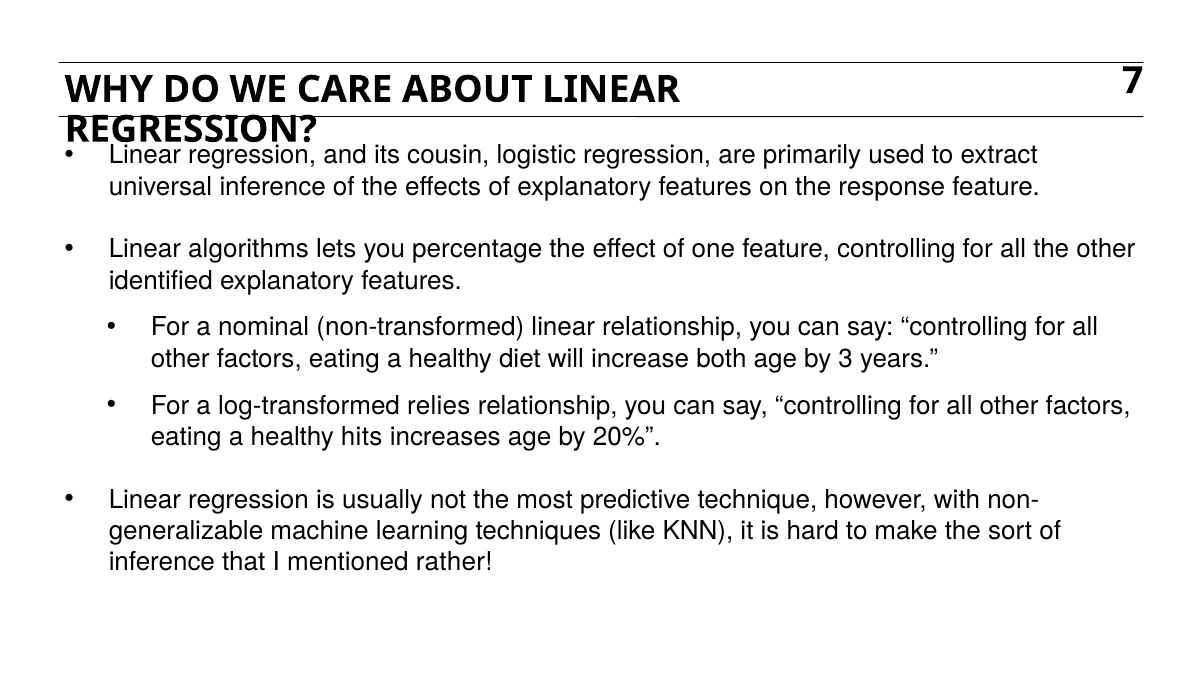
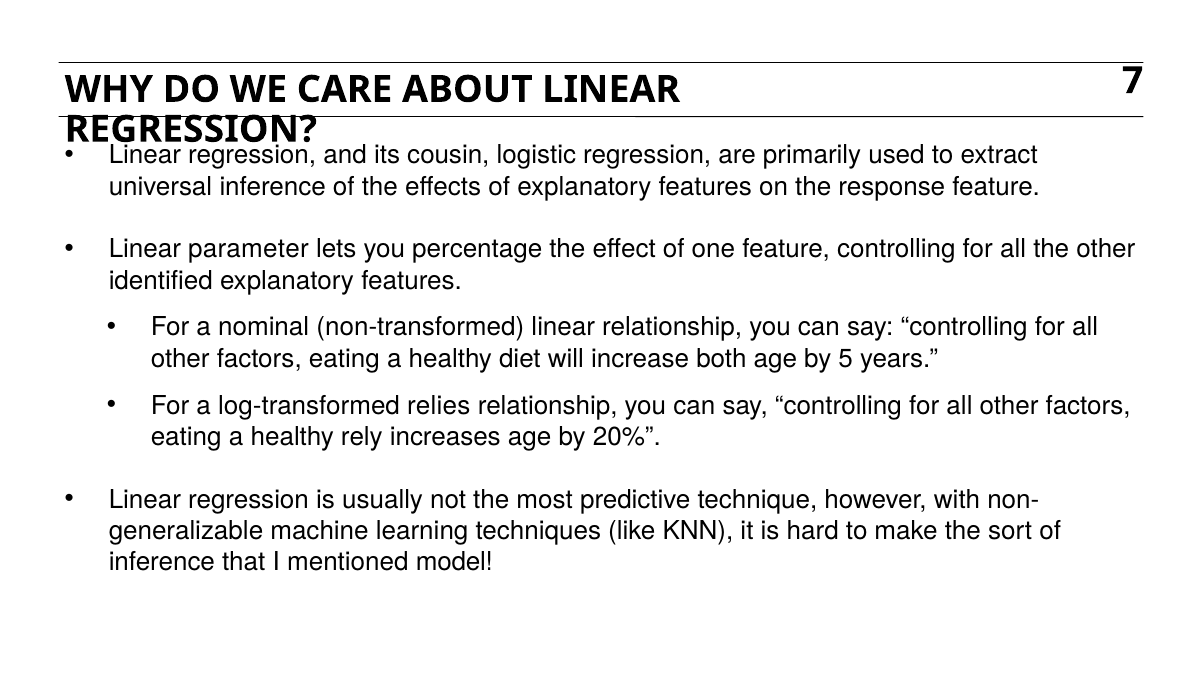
algorithms: algorithms -> parameter
3: 3 -> 5
hits: hits -> rely
rather: rather -> model
